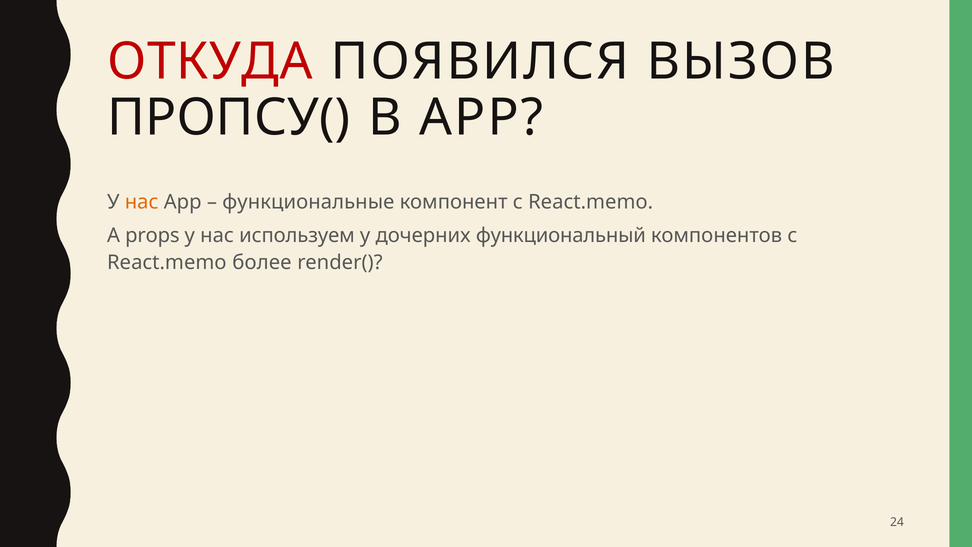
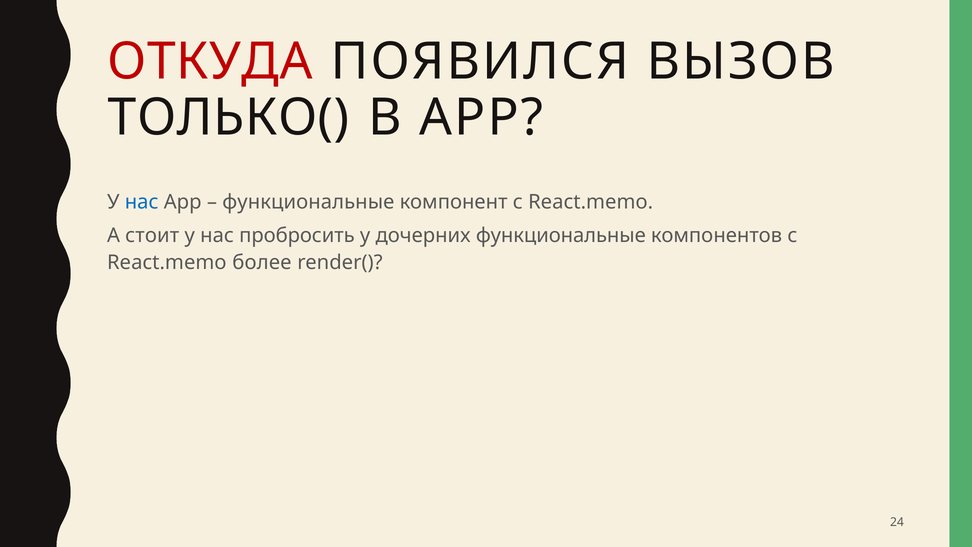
ПРОПСУ(: ПРОПСУ( -> ТОЛЬКО(
нас at (142, 202) colour: orange -> blue
props: props -> стоит
используем: используем -> пробросить
дочерних функциональный: функциональный -> функциональные
